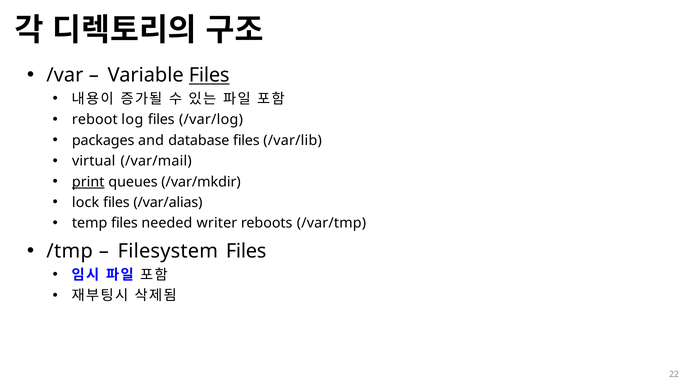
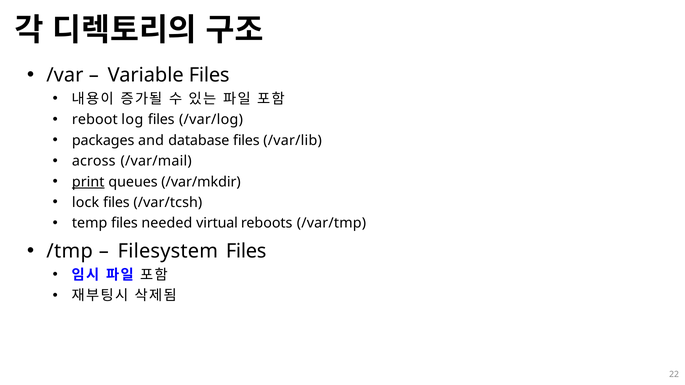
Files at (209, 75) underline: present -> none
virtual: virtual -> across
/var/alias: /var/alias -> /var/tcsh
writer: writer -> virtual
